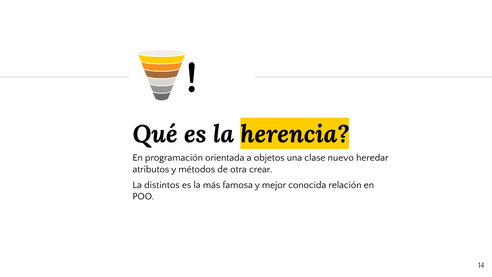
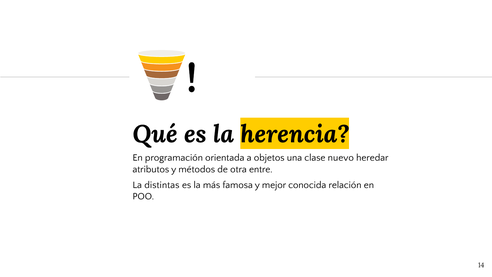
crear: crear -> entre
distintos: distintos -> distintas
